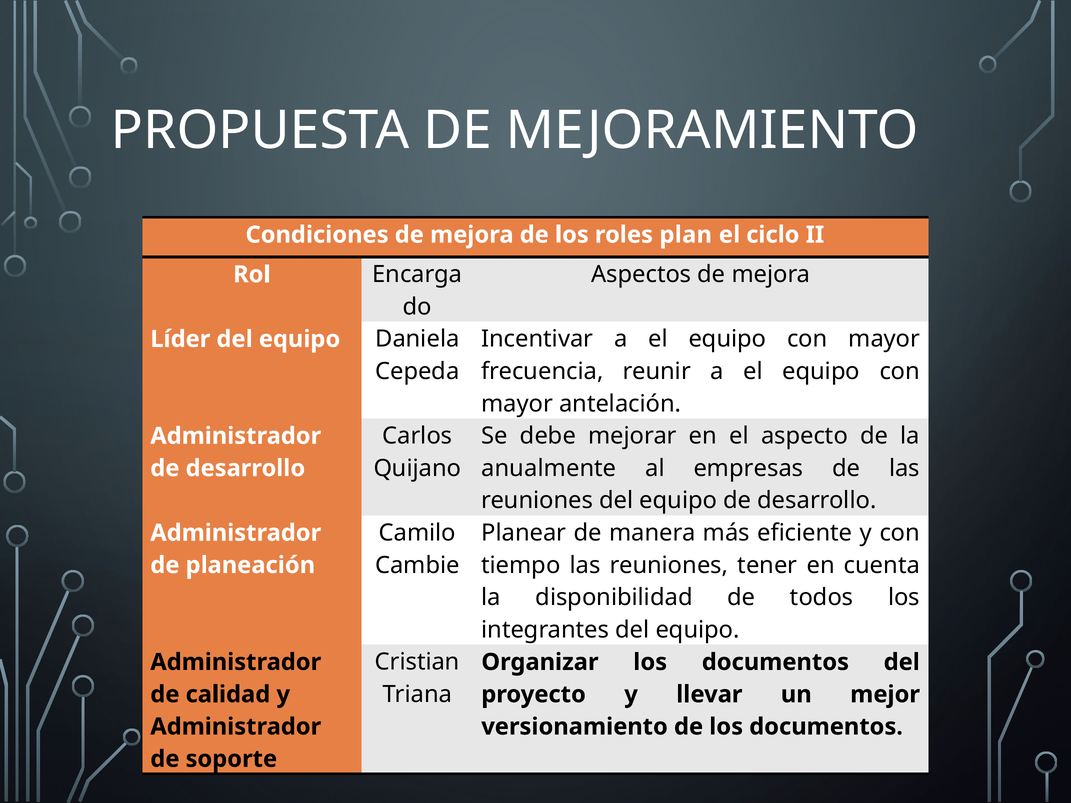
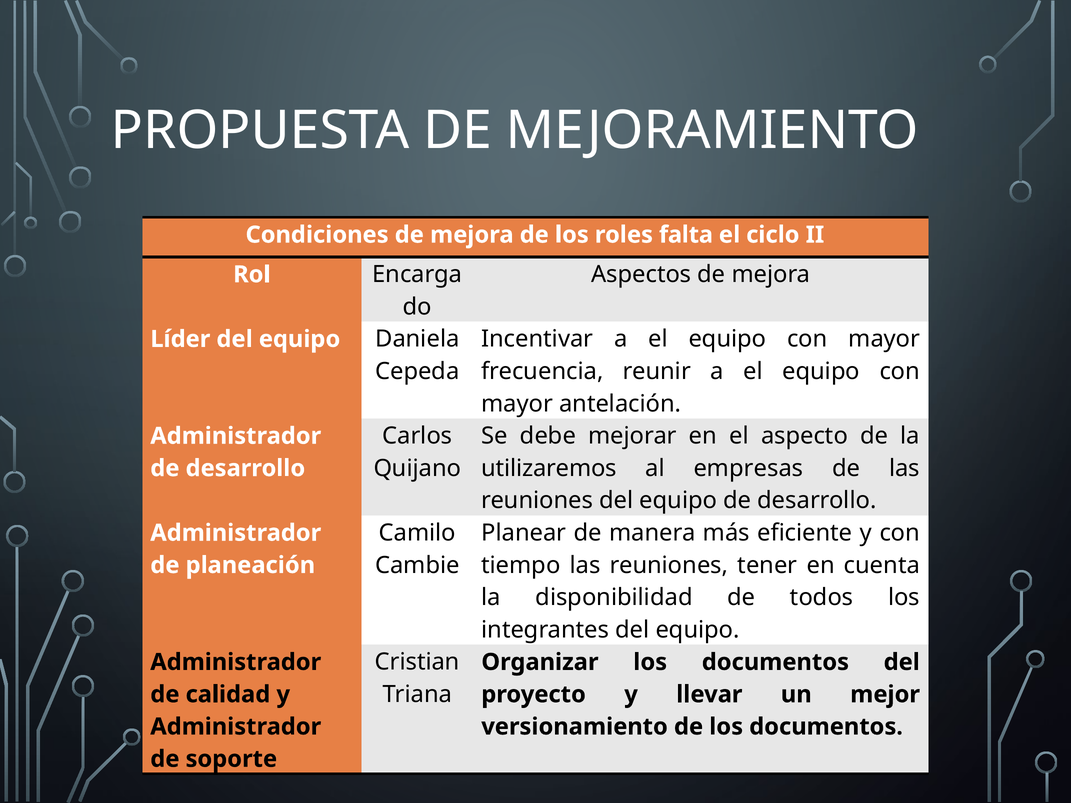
plan: plan -> falta
anualmente: anualmente -> utilizaremos
